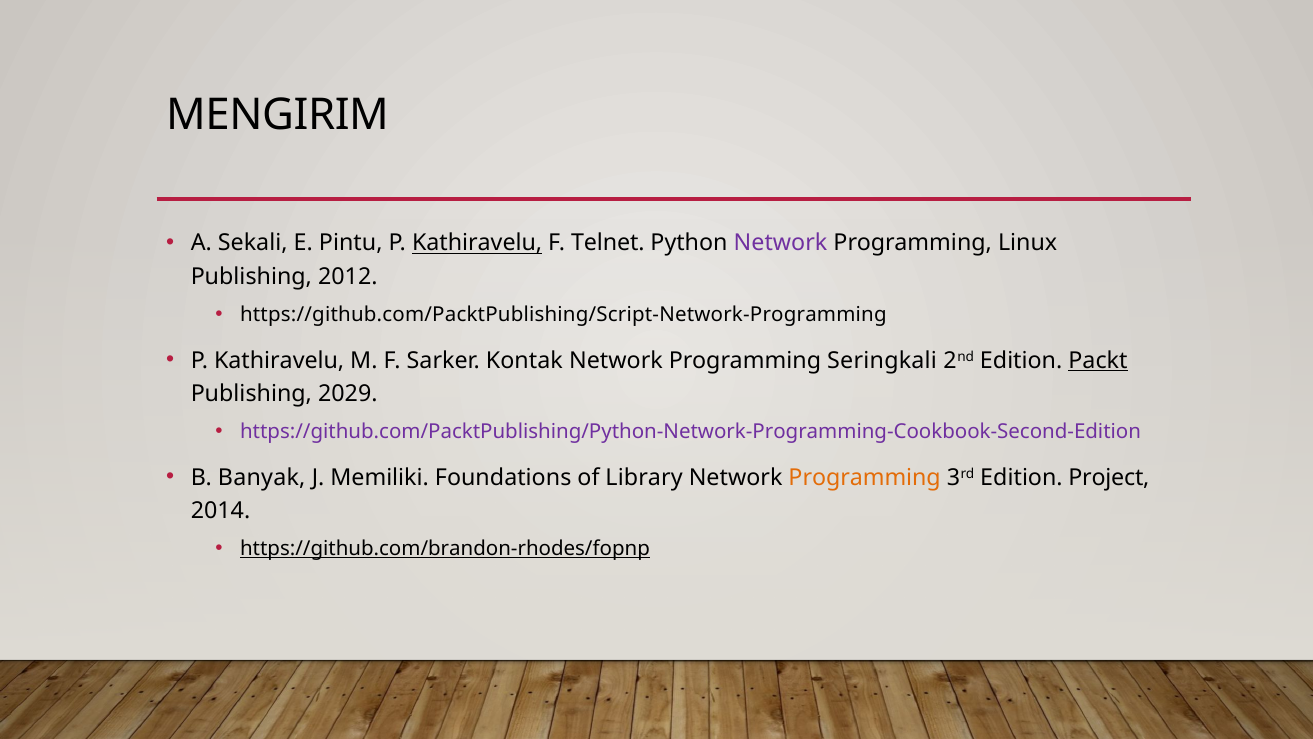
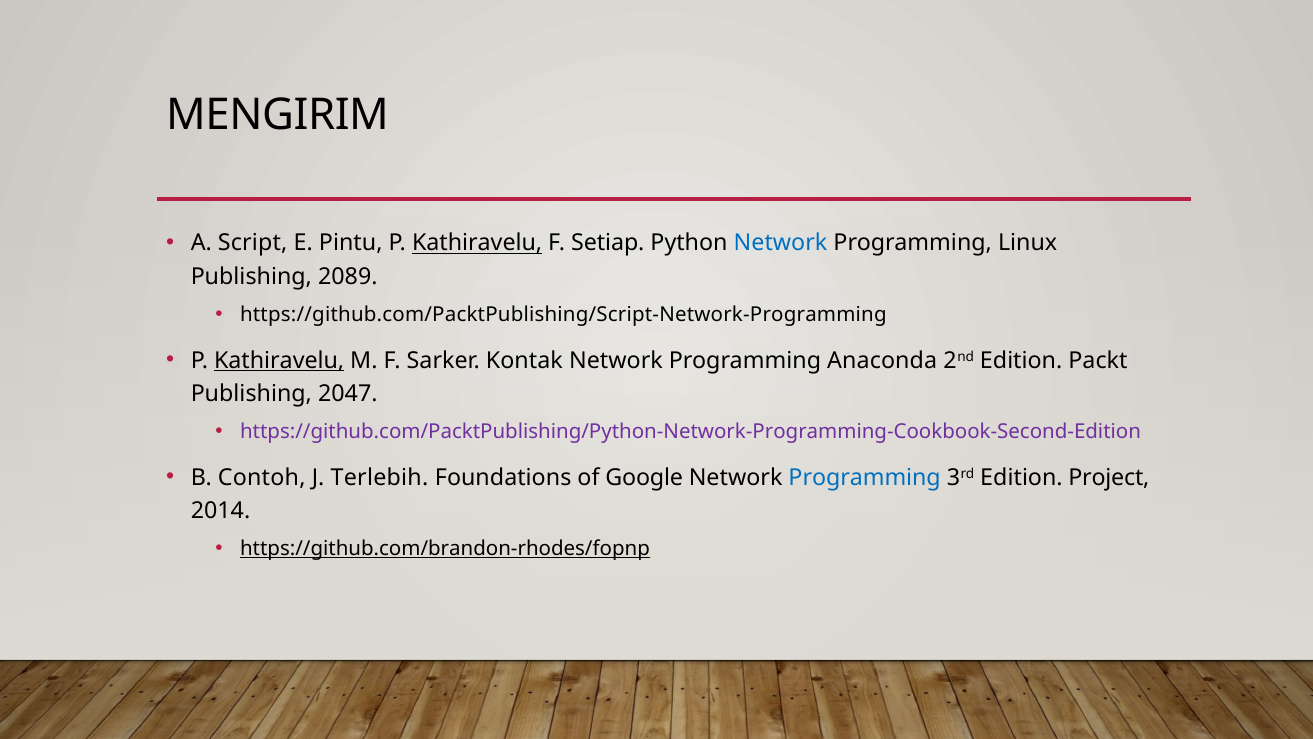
Sekali: Sekali -> Script
Telnet: Telnet -> Setiap
Network at (781, 243) colour: purple -> blue
2012: 2012 -> 2089
Kathiravelu at (279, 360) underline: none -> present
Seringkali: Seringkali -> Anaconda
Packt underline: present -> none
2029: 2029 -> 2047
Banyak: Banyak -> Contoh
Memiliki: Memiliki -> Terlebih
Library: Library -> Google
Programming at (865, 477) colour: orange -> blue
